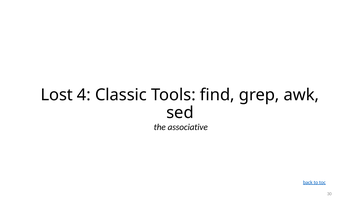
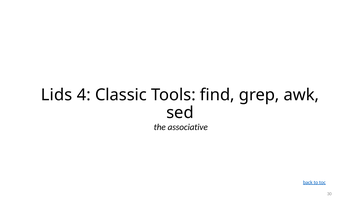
Lost: Lost -> Lids
